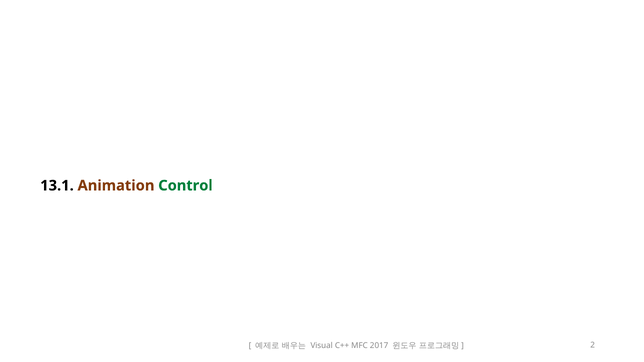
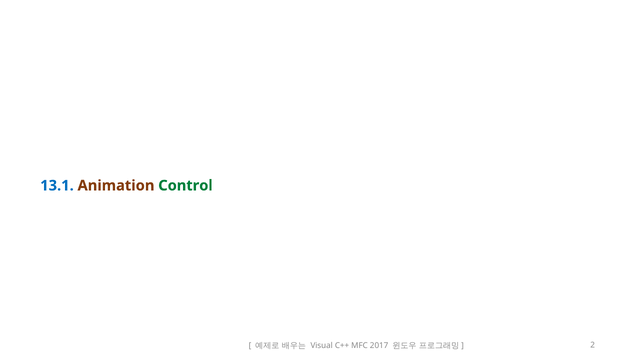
13.1 colour: black -> blue
